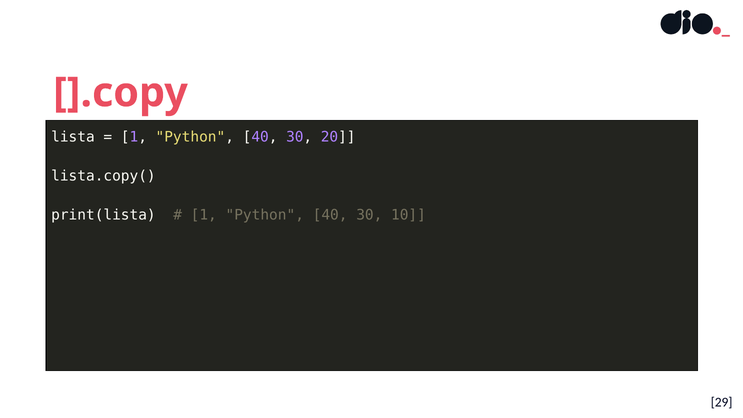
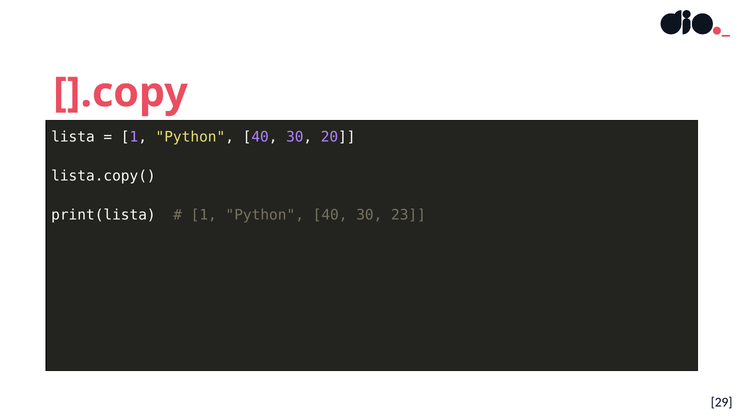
10: 10 -> 23
